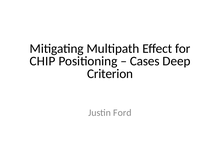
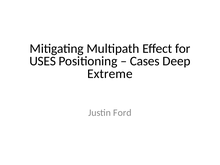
CHIP: CHIP -> USES
Criterion: Criterion -> Extreme
